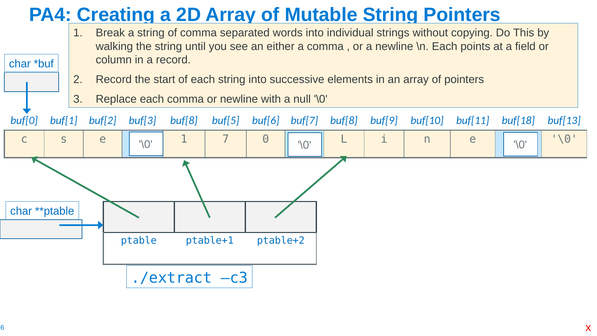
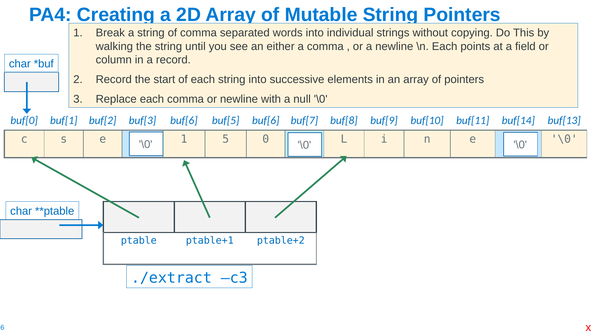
buf[3 buf[8: buf[8 -> buf[6
buf[18: buf[18 -> buf[14
7: 7 -> 5
